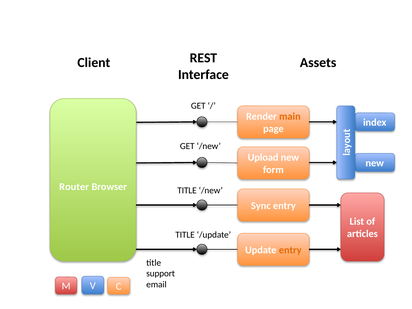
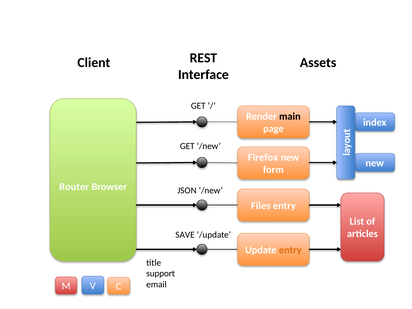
main colour: orange -> black
Upload: Upload -> Firefox
TITLE at (187, 191): TITLE -> JSON
Sync: Sync -> Files
TITLE at (185, 235): TITLE -> SAVE
